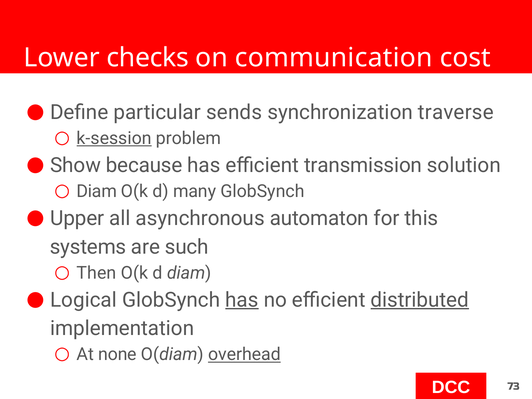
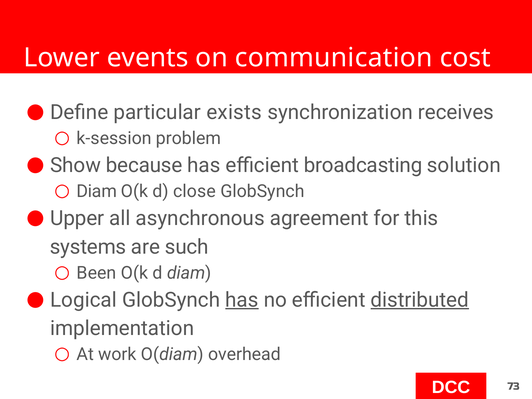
checks: checks -> events
sends: sends -> exists
traverse: traverse -> receives
k-session underline: present -> none
transmission: transmission -> broadcasting
many: many -> close
automaton: automaton -> agreement
Then: Then -> Been
none: none -> work
overhead underline: present -> none
